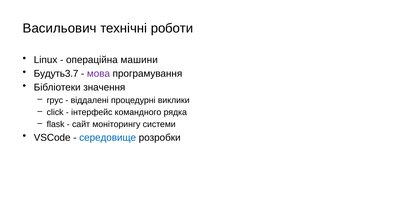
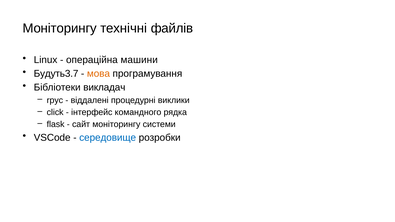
Васильович at (60, 28): Васильович -> Моніторингу
роботи: роботи -> файлів
мова colour: purple -> orange
значення: значення -> викладач
